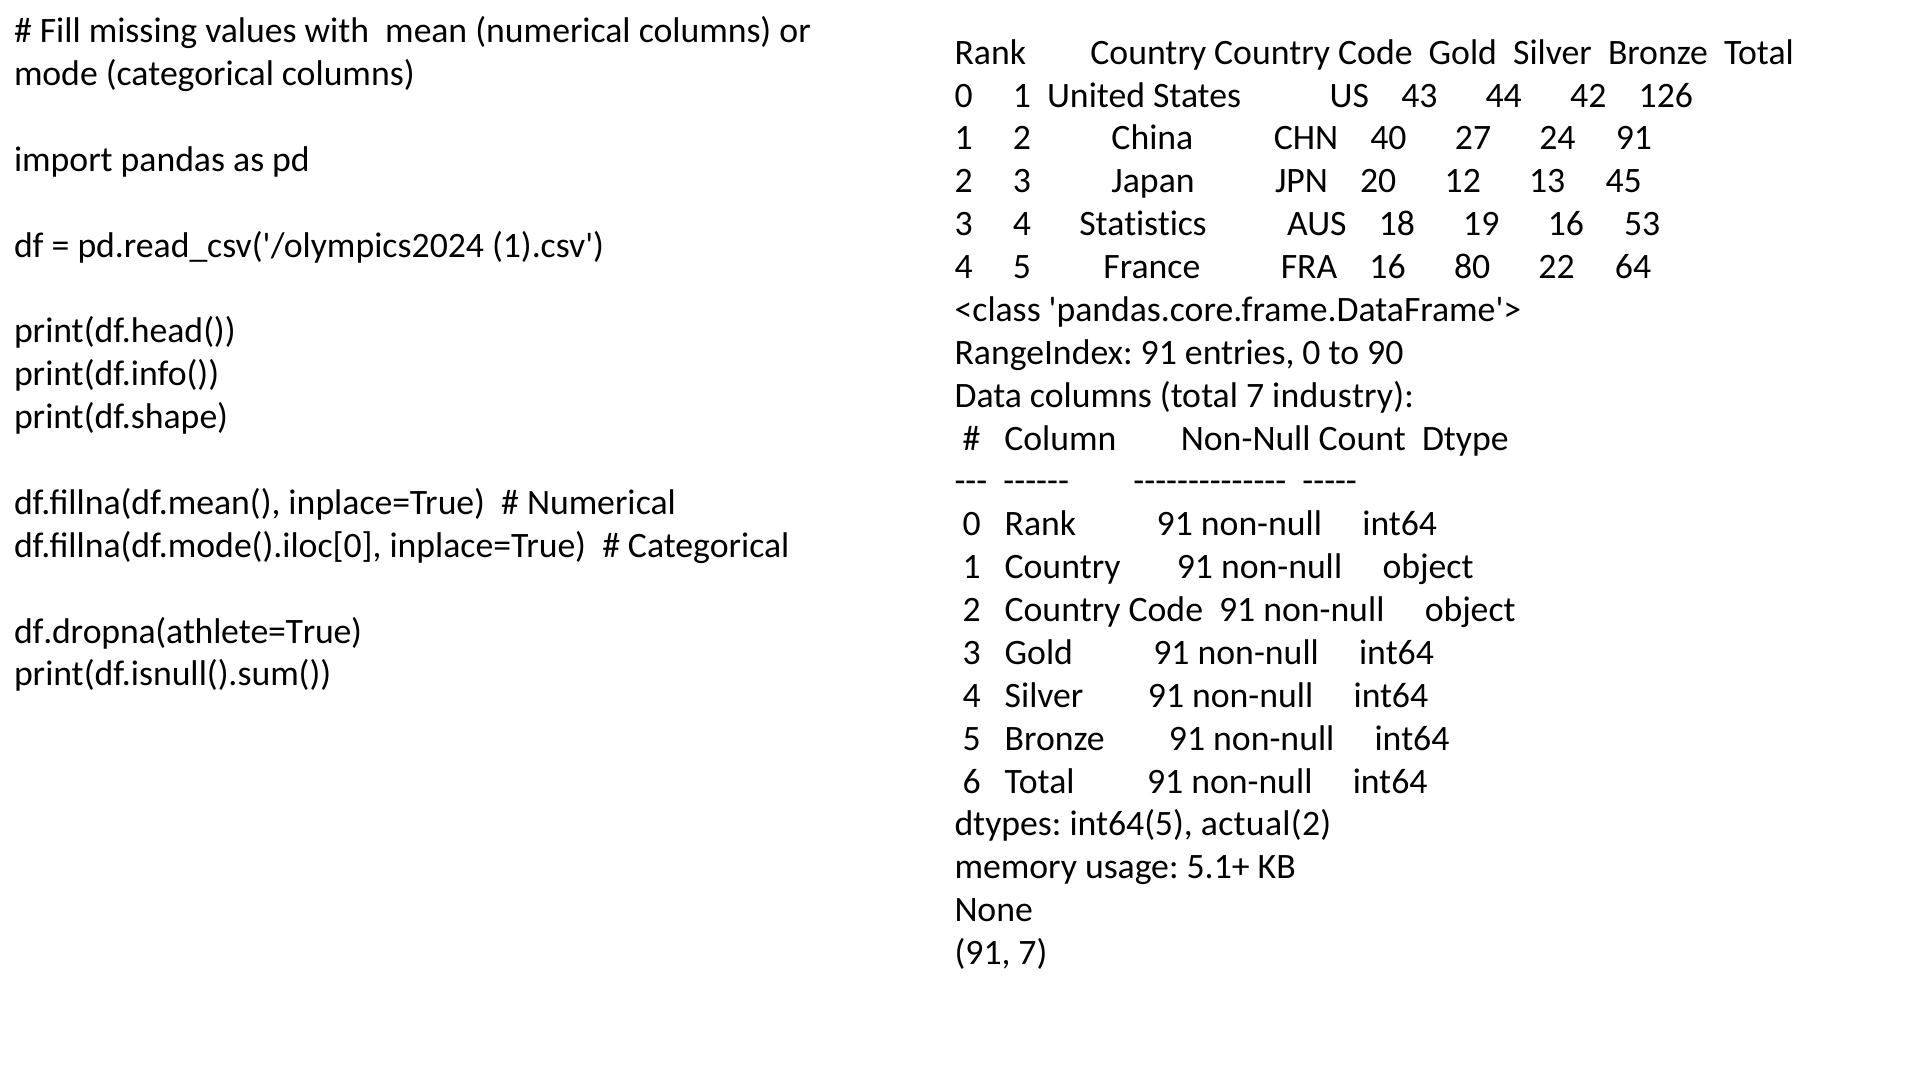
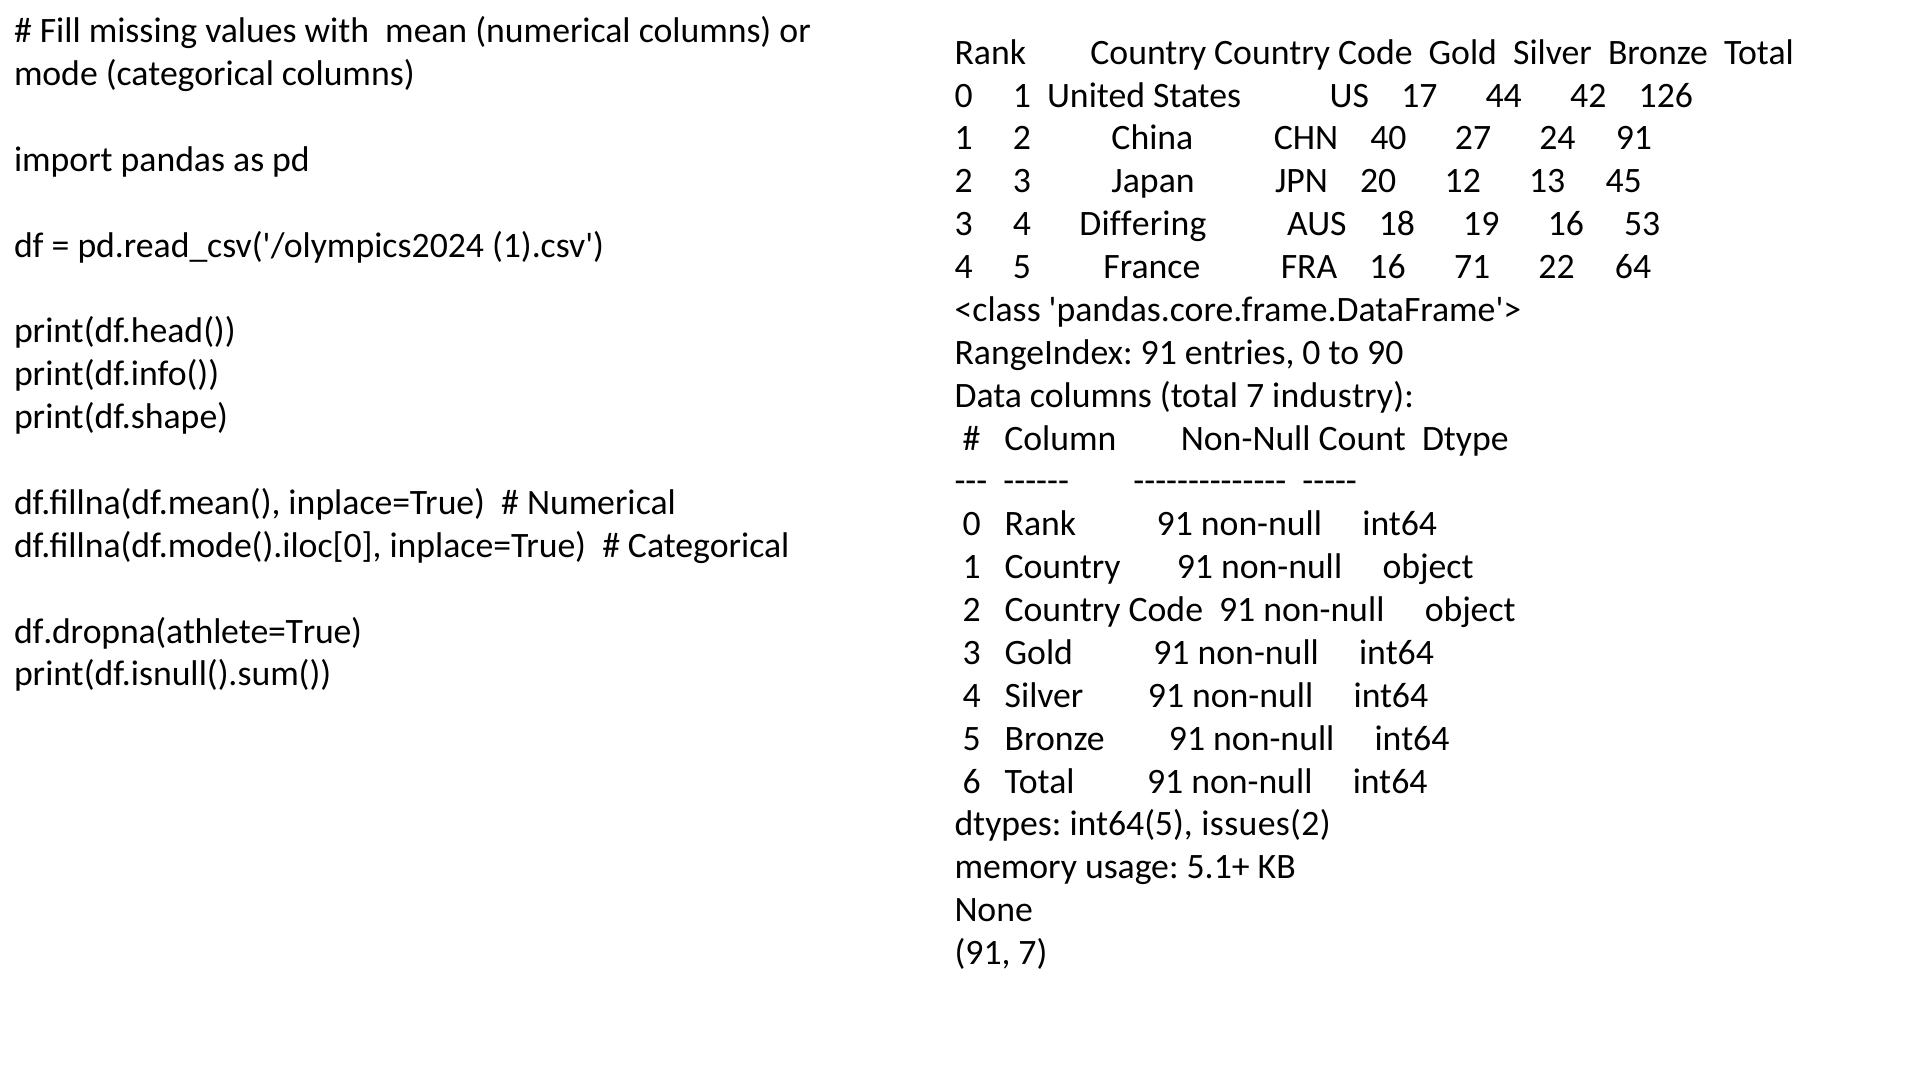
43: 43 -> 17
Statistics: Statistics -> Differing
80: 80 -> 71
actual(2: actual(2 -> issues(2
